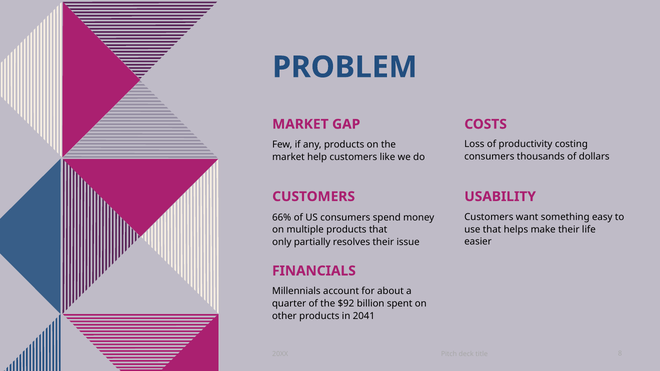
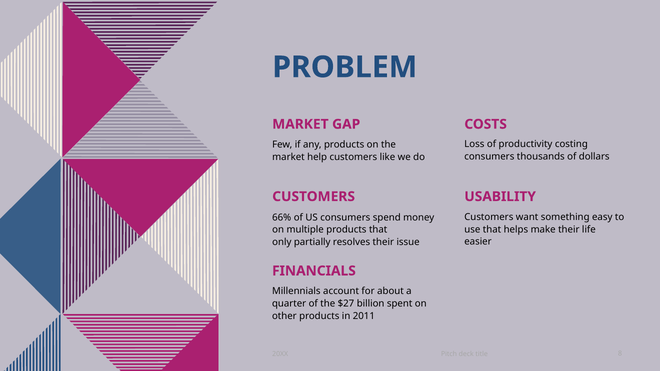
$92: $92 -> $27
2041: 2041 -> 2011
